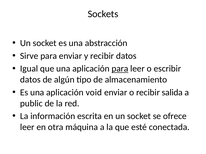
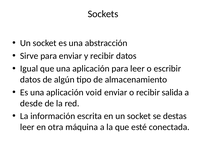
para at (120, 69) underline: present -> none
public: public -> desde
ofrece: ofrece -> destas
